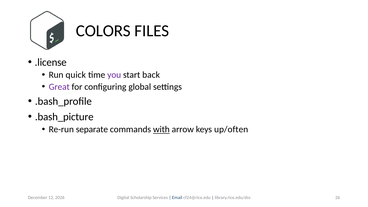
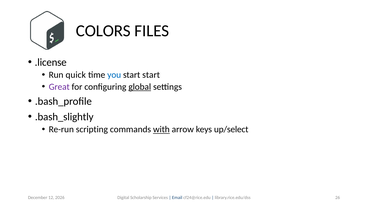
you colour: purple -> blue
start back: back -> start
global underline: none -> present
.bash_picture: .bash_picture -> .bash_slightly
separate: separate -> scripting
up/often: up/often -> up/select
